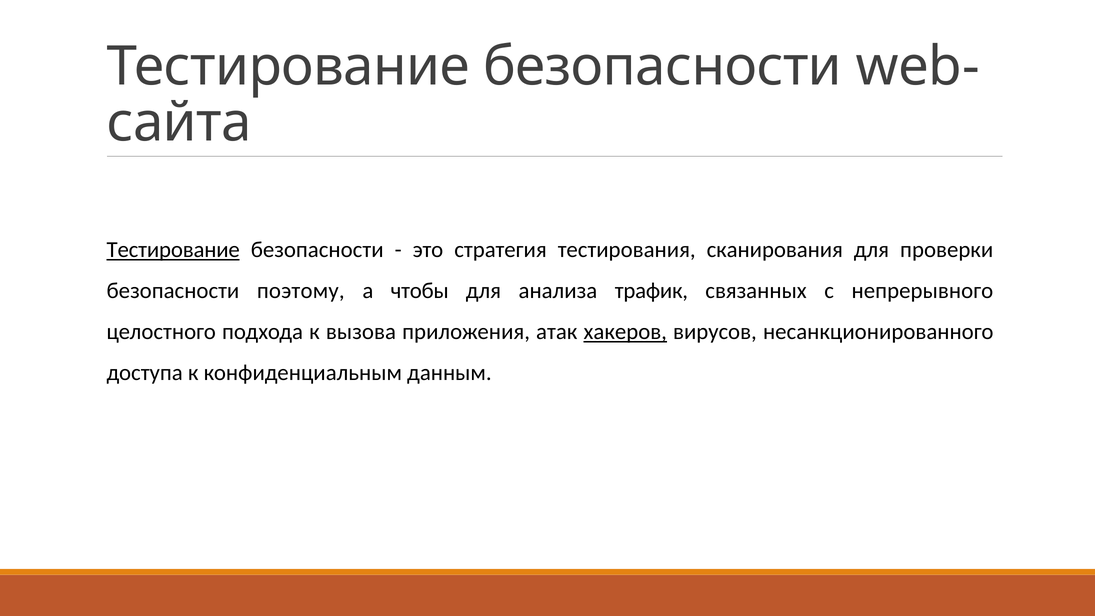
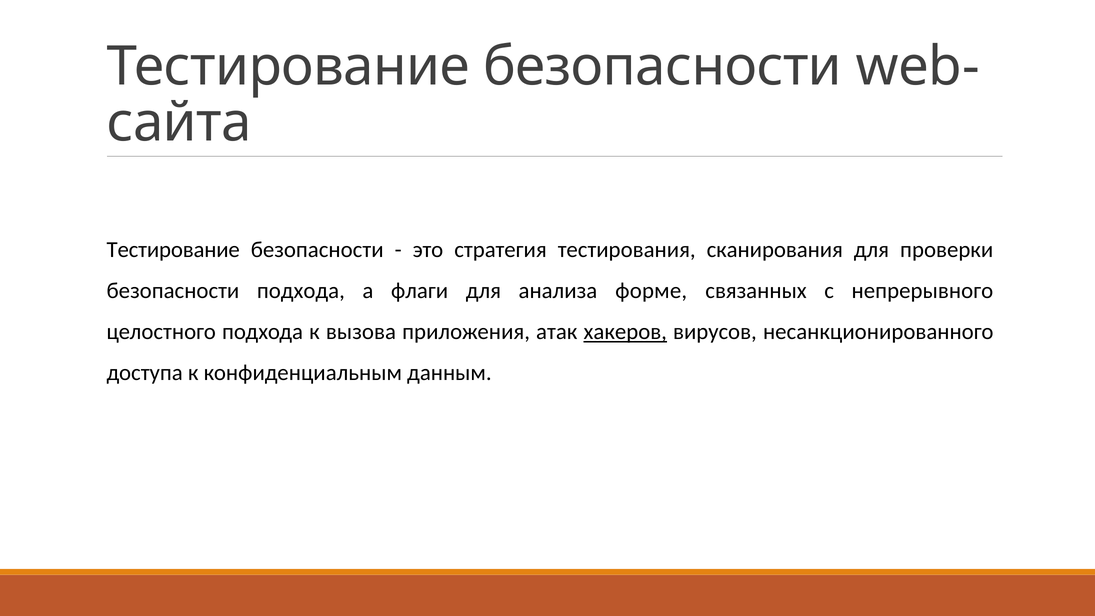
Тестирование at (173, 250) underline: present -> none
безопасности поэтому: поэтому -> подхода
чтобы: чтобы -> флаги
трафик: трафик -> форме
